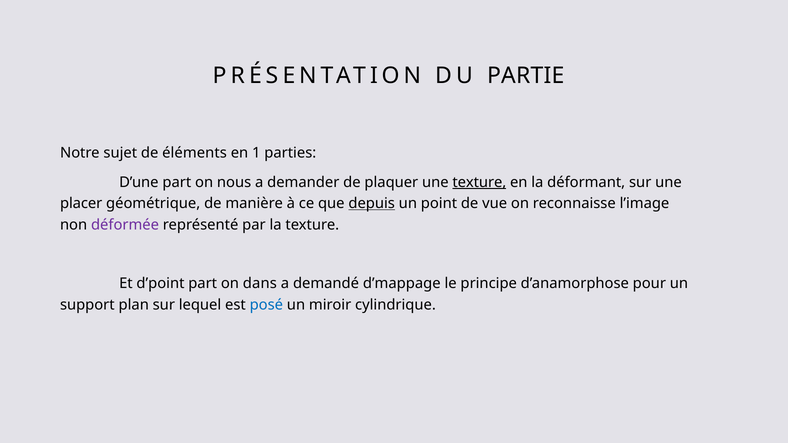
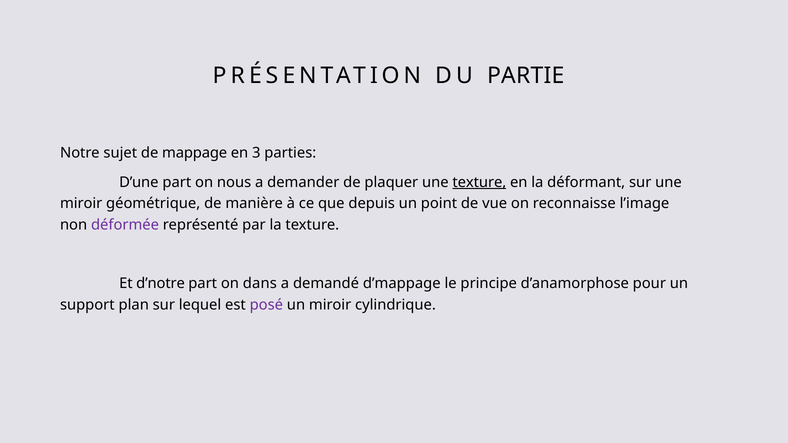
éléments: éléments -> mappage
1: 1 -> 3
placer at (81, 204): placer -> miroir
depuis underline: present -> none
d’point: d’point -> d’notre
posé colour: blue -> purple
